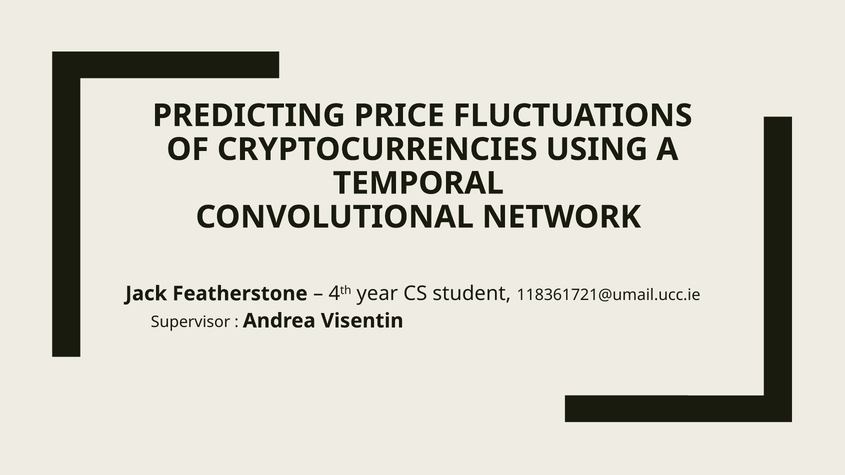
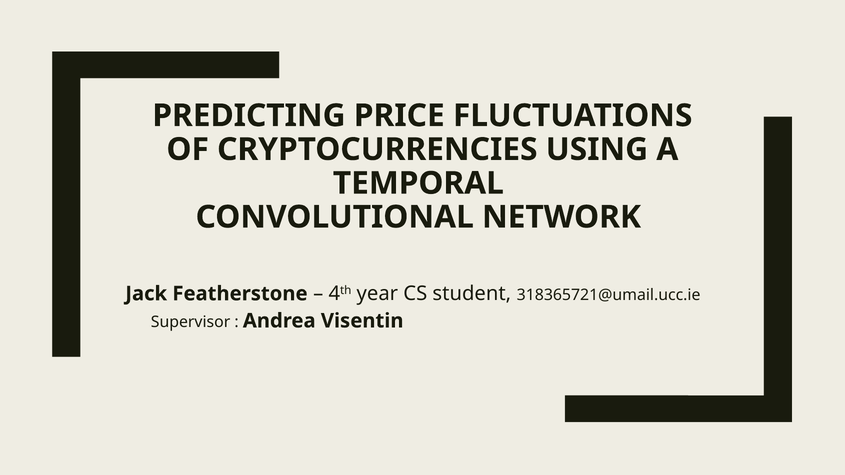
118361721@umail.ucc.ie: 118361721@umail.ucc.ie -> 318365721@umail.ucc.ie
